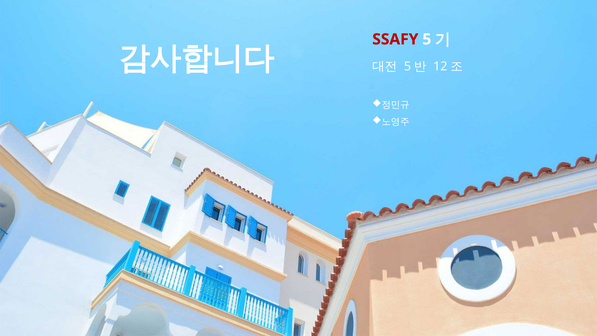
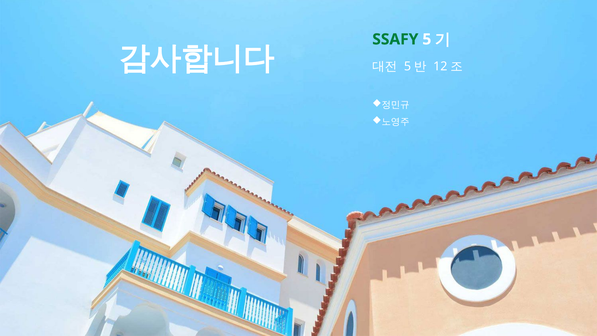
SSAFY colour: red -> green
